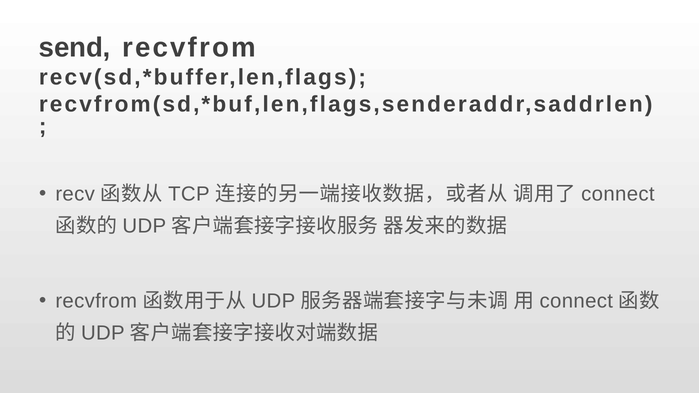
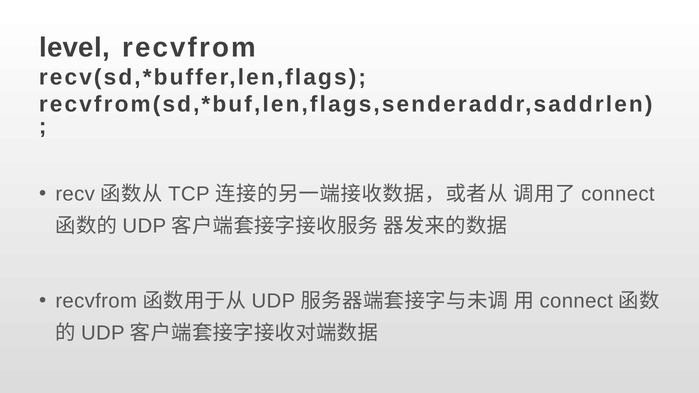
send: send -> level
